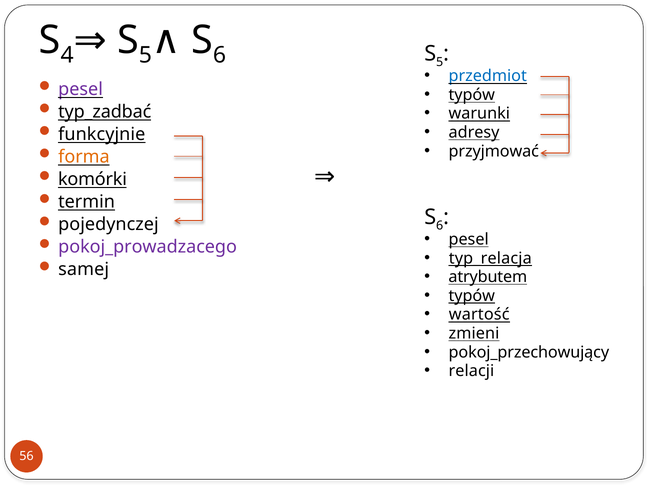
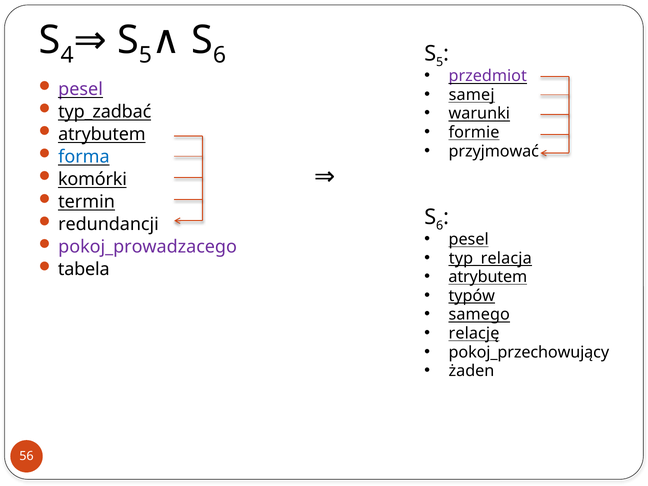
przedmiot colour: blue -> purple
typów at (472, 95): typów -> samej
adresy: adresy -> formie
funkcyjnie at (102, 134): funkcyjnie -> atrybutem
forma colour: orange -> blue
pojedynczej: pojedynczej -> redundancji
samej: samej -> tabela
wartość: wartość -> samego
zmieni: zmieni -> relację
relacji: relacji -> żaden
